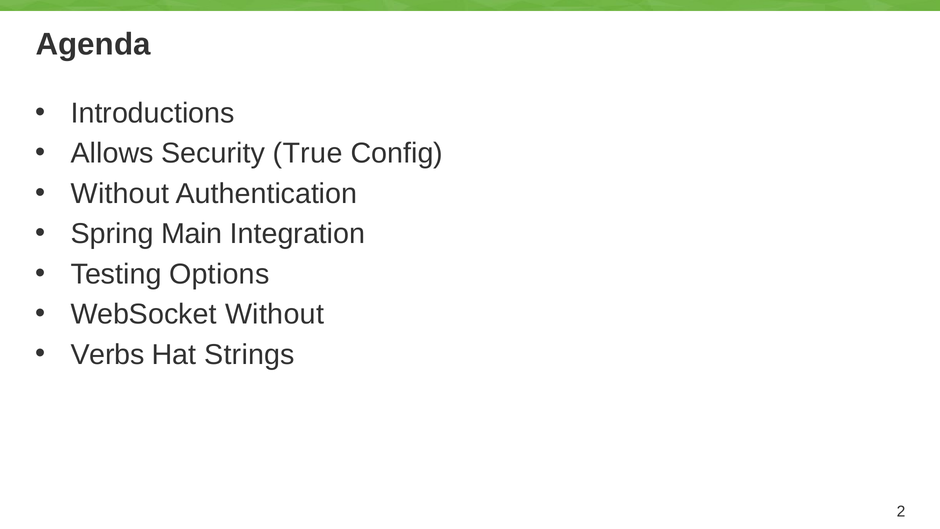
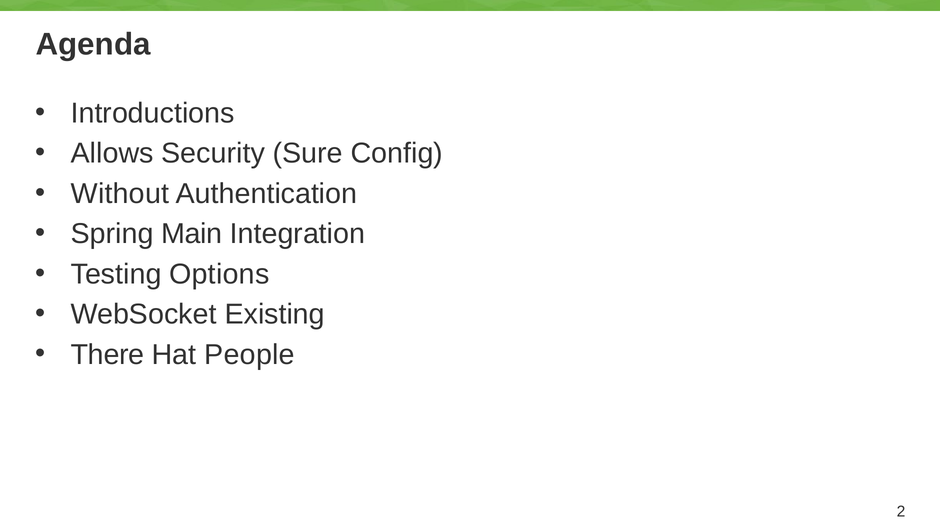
True: True -> Sure
WebSocket Without: Without -> Existing
Verbs: Verbs -> There
Strings: Strings -> People
